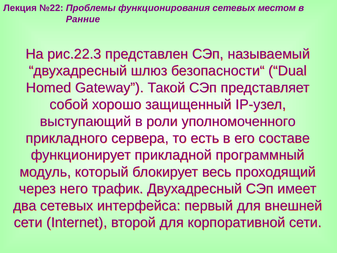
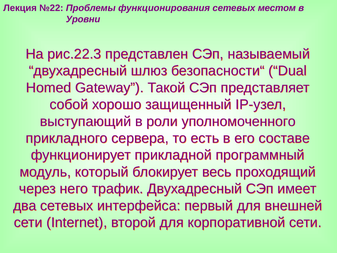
Ранние: Ранние -> Уровни
